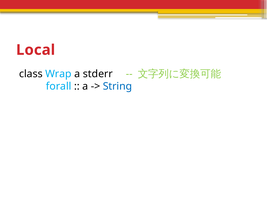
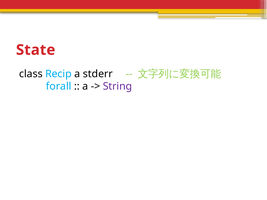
Local: Local -> State
Wrap: Wrap -> Recip
String colour: blue -> purple
